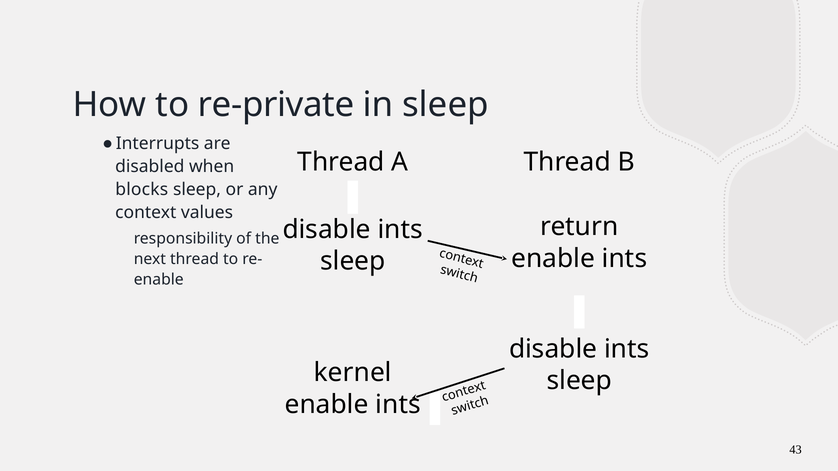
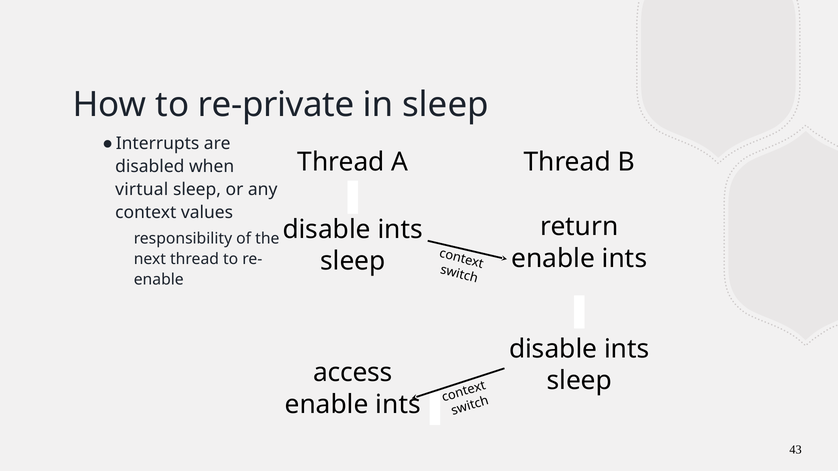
blocks: blocks -> virtual
kernel: kernel -> access
